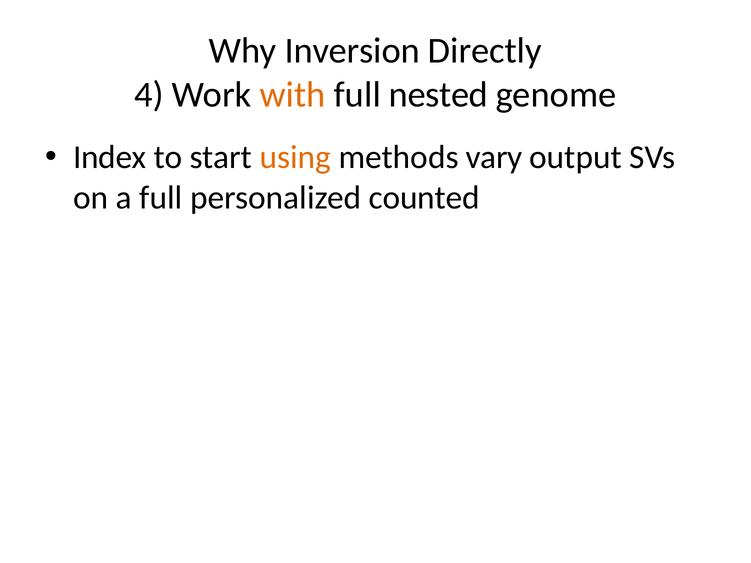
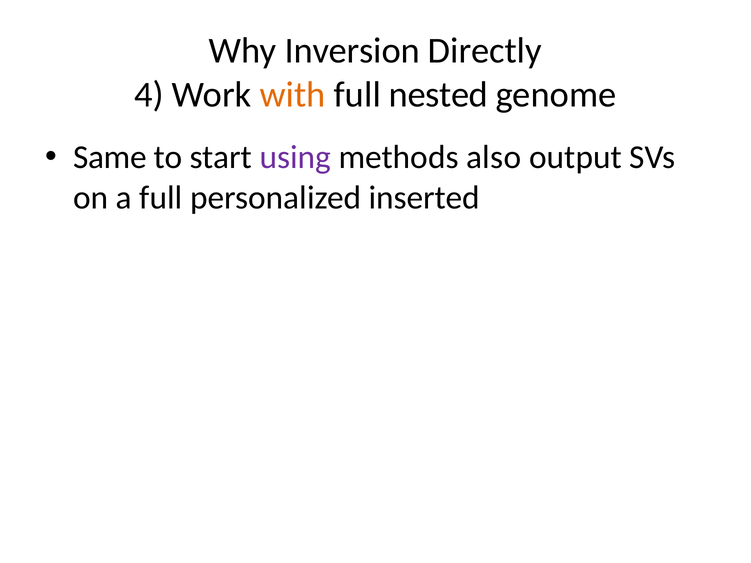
Index: Index -> Same
using colour: orange -> purple
vary: vary -> also
counted: counted -> inserted
